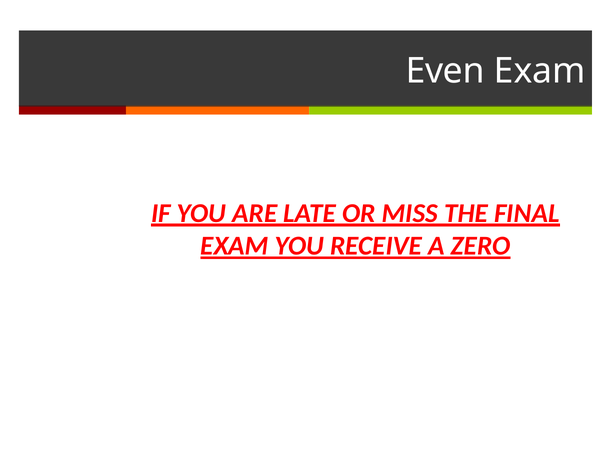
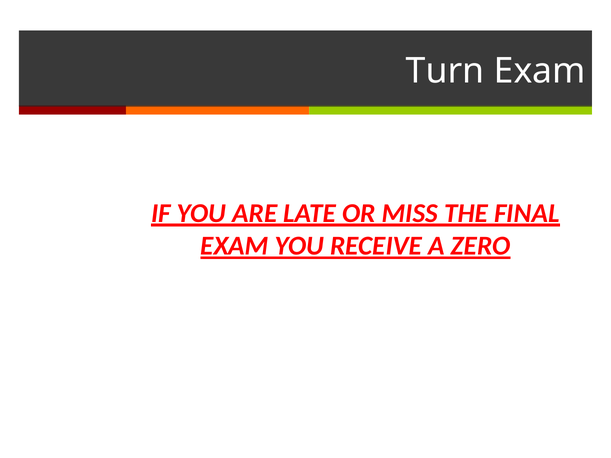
Even: Even -> Turn
